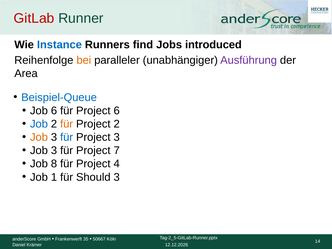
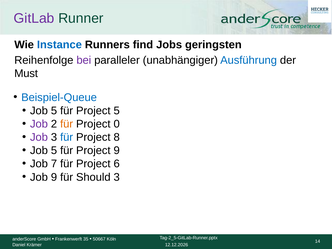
GitLab colour: red -> purple
introduced: introduced -> geringsten
bei colour: orange -> purple
Ausführung colour: purple -> blue
Area: Area -> Must
6 at (54, 111): 6 -> 5
Project 6: 6 -> 5
Job at (39, 124) colour: blue -> purple
Project 2: 2 -> 0
Job at (39, 137) colour: orange -> purple
Project 3: 3 -> 8
3 at (54, 151): 3 -> 5
Project 7: 7 -> 9
8: 8 -> 7
4: 4 -> 6
Job 1: 1 -> 9
